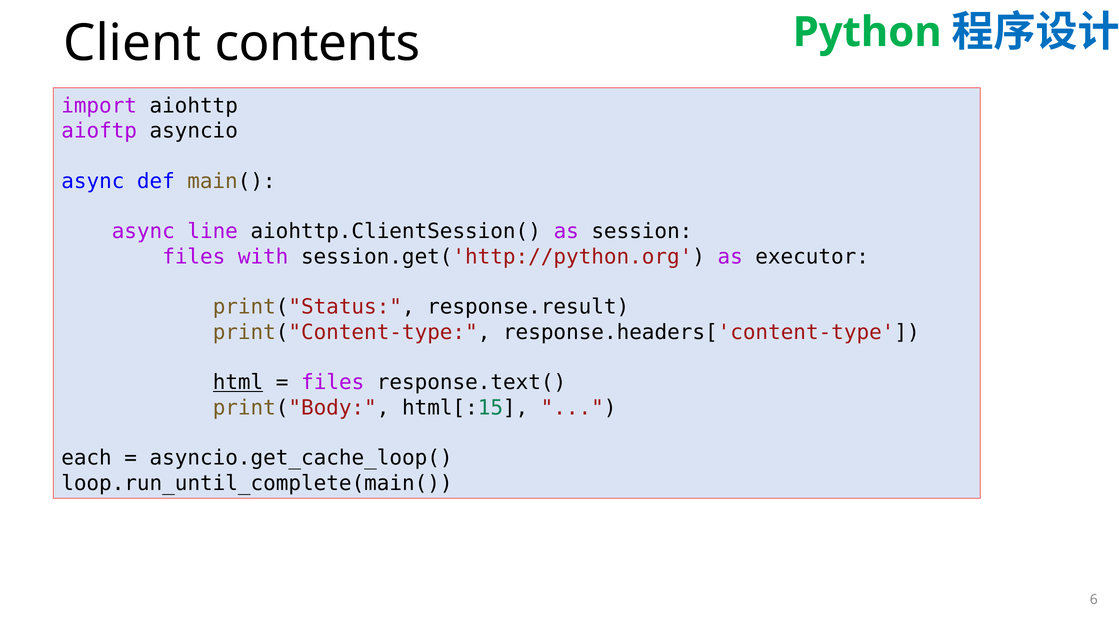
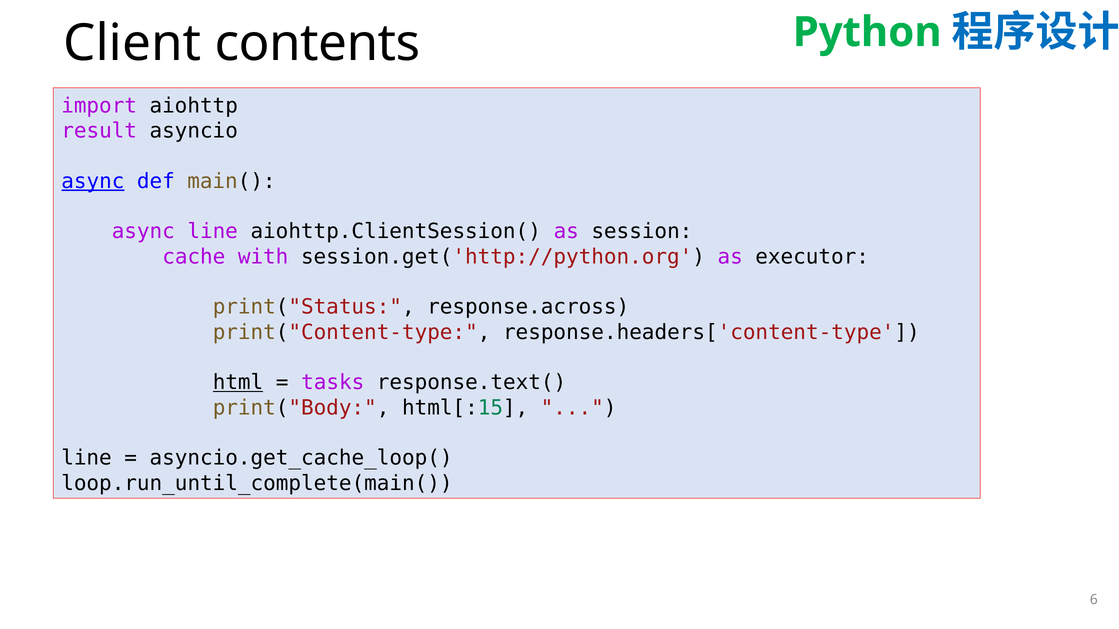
aioftp: aioftp -> result
async at (93, 181) underline: none -> present
files at (194, 257): files -> cache
response.result: response.result -> response.across
files at (333, 383): files -> tasks
each at (87, 458): each -> line
